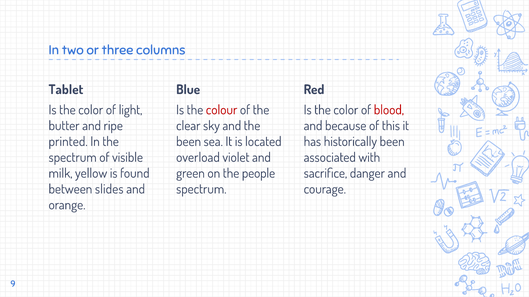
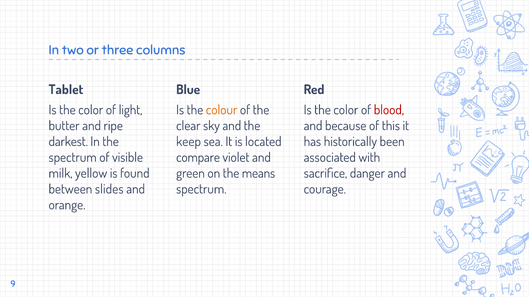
colour colour: red -> orange
printed: printed -> darkest
been at (189, 142): been -> keep
overload: overload -> compare
people: people -> means
